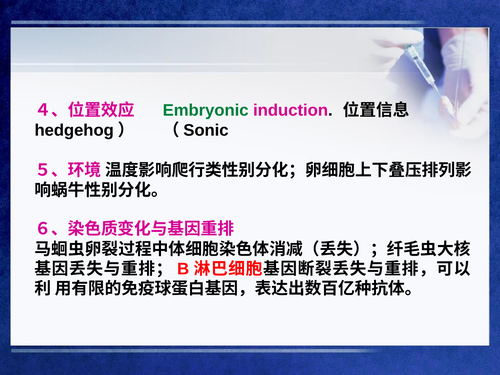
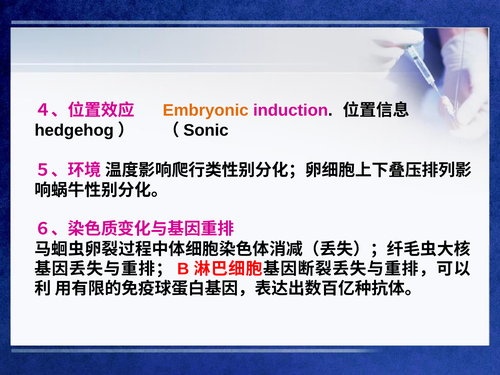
Embryonic colour: green -> orange
